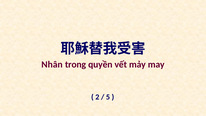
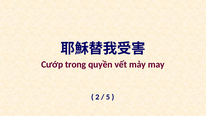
Nhân: Nhân -> Cướp
